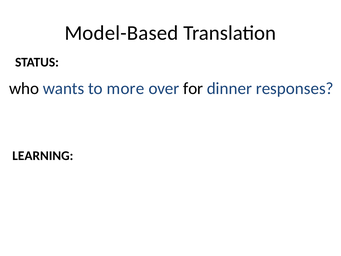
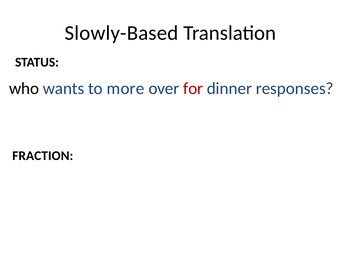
Model-Based: Model-Based -> Slowly-Based
for colour: black -> red
LEARNING: LEARNING -> FRACTION
